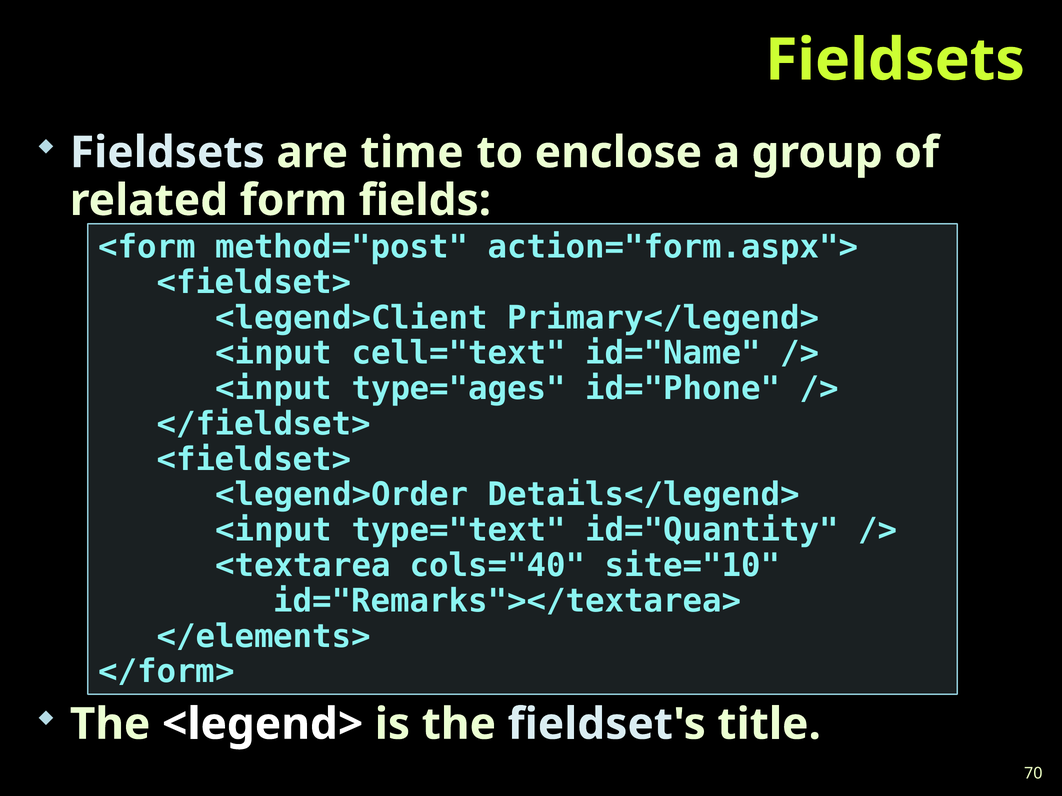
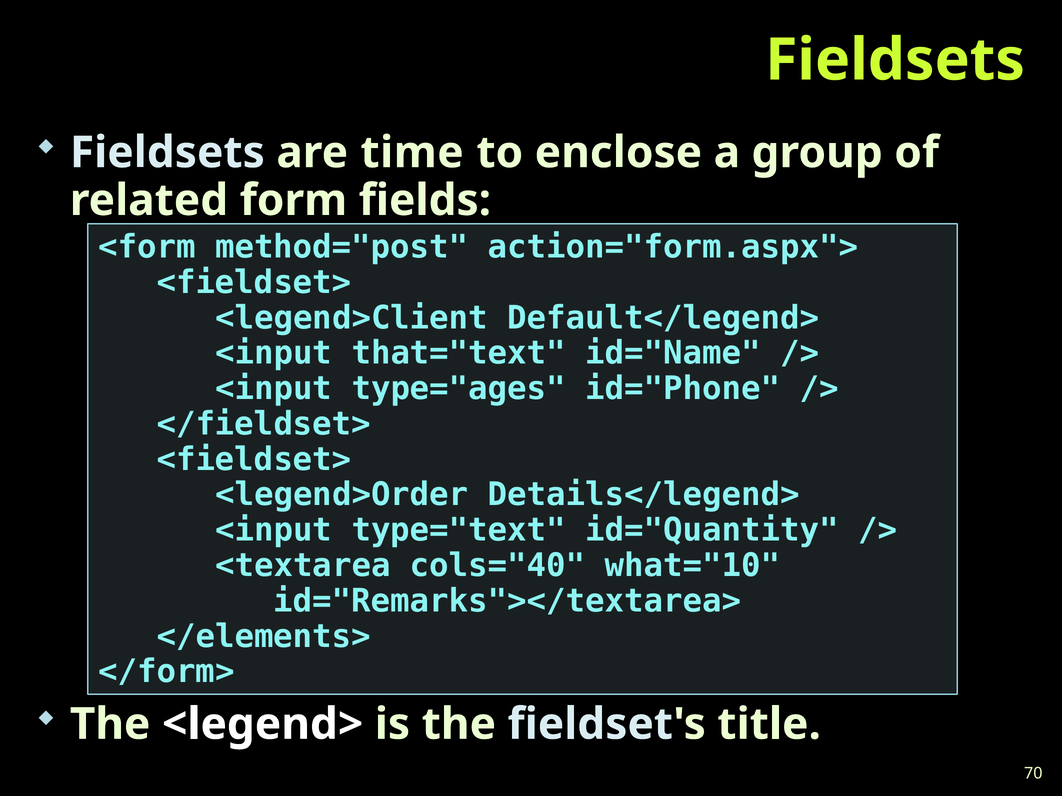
Primary</legend>: Primary</legend> -> Default</legend>
cell="text: cell="text -> that="text
site="10: site="10 -> what="10
